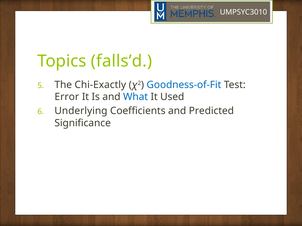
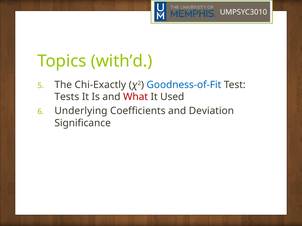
falls’d: falls’d -> with’d
Error: Error -> Tests
What colour: blue -> red
Predicted: Predicted -> Deviation
